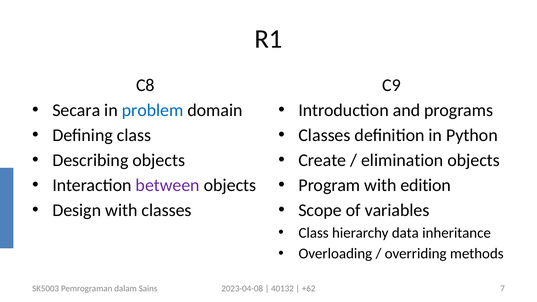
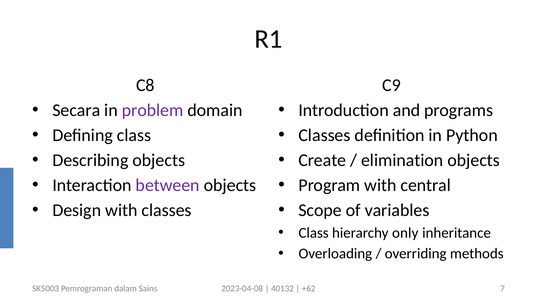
problem colour: blue -> purple
edition: edition -> central
data: data -> only
